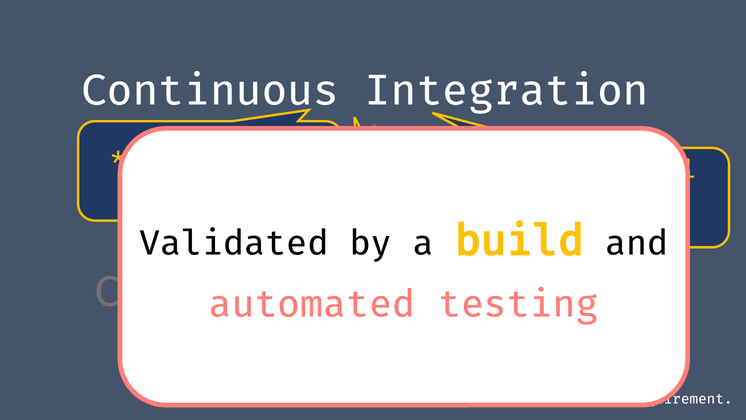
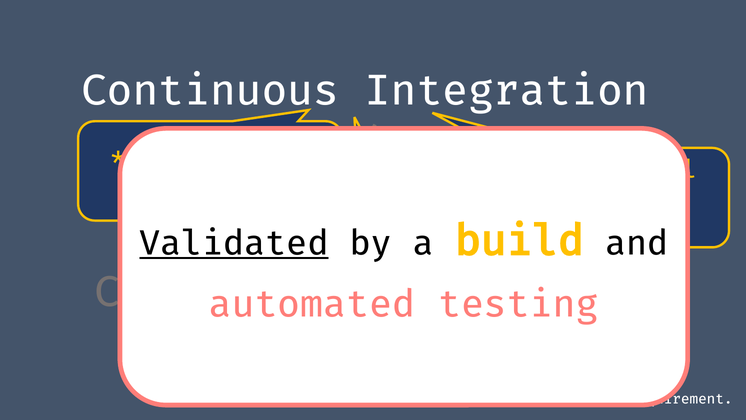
Validated underline: none -> present
